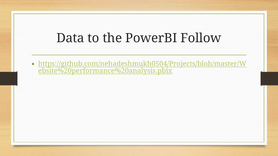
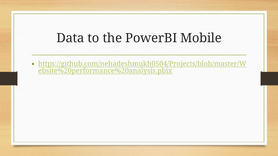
Follow: Follow -> Mobile
